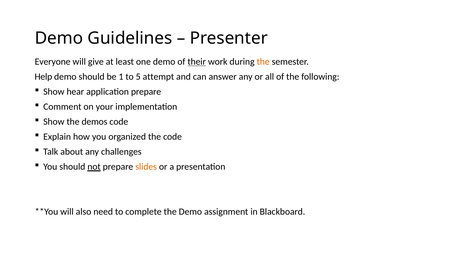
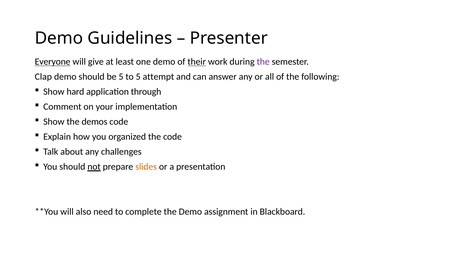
Everyone underline: none -> present
the at (263, 62) colour: orange -> purple
Help: Help -> Clap
be 1: 1 -> 5
hear: hear -> hard
application prepare: prepare -> through
